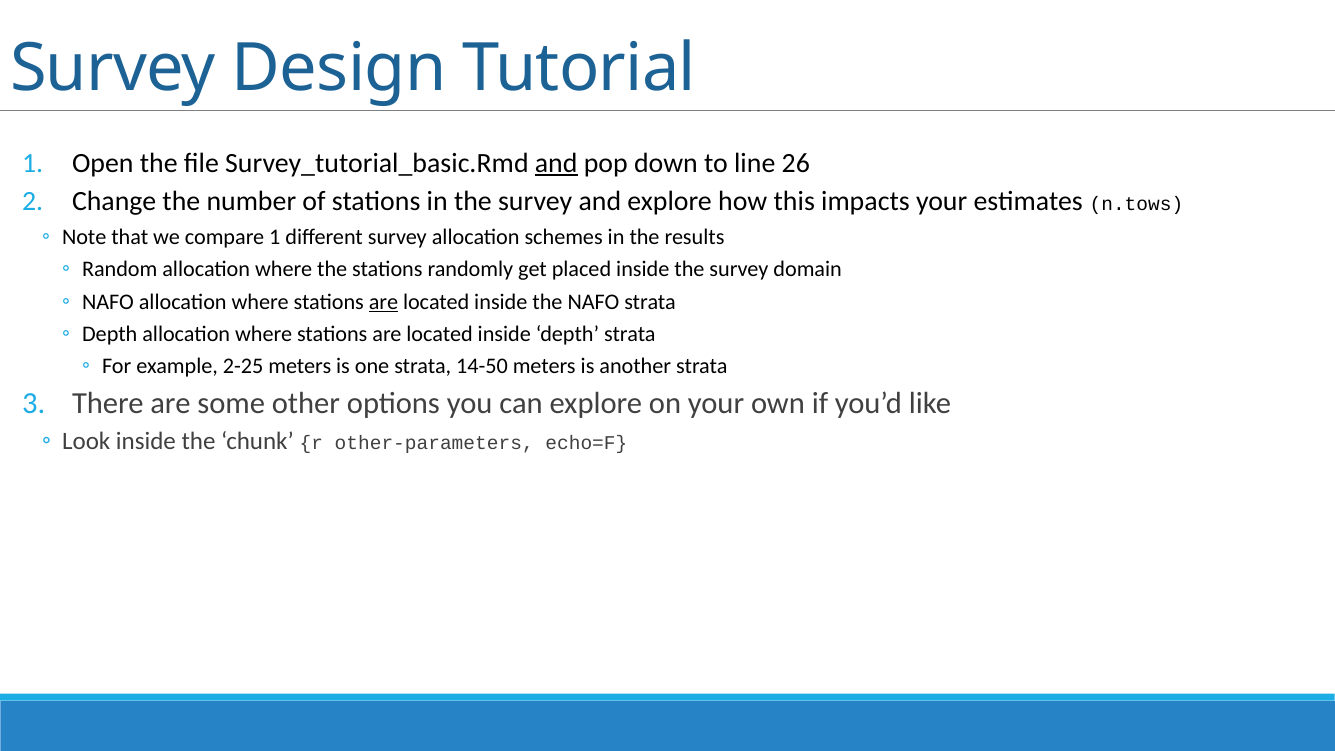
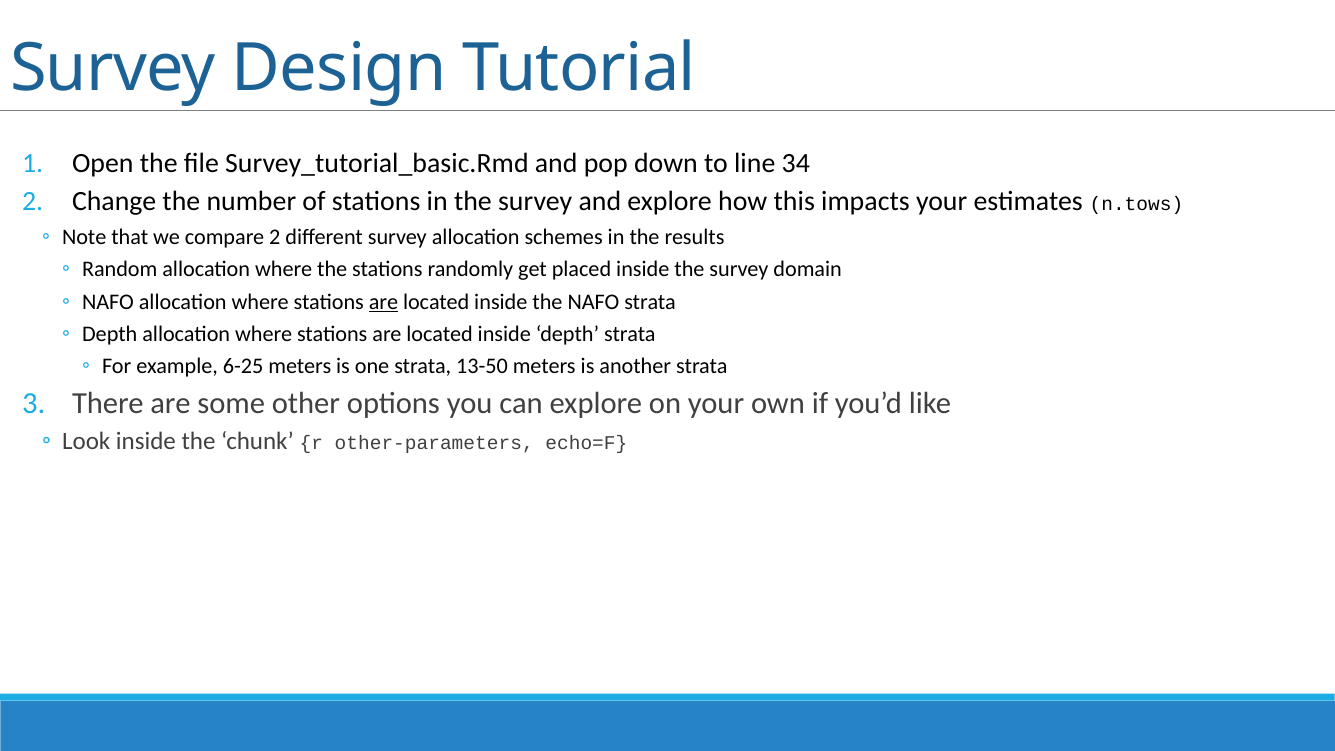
and at (556, 163) underline: present -> none
26: 26 -> 34
compare 1: 1 -> 2
2-25: 2-25 -> 6-25
14-50: 14-50 -> 13-50
